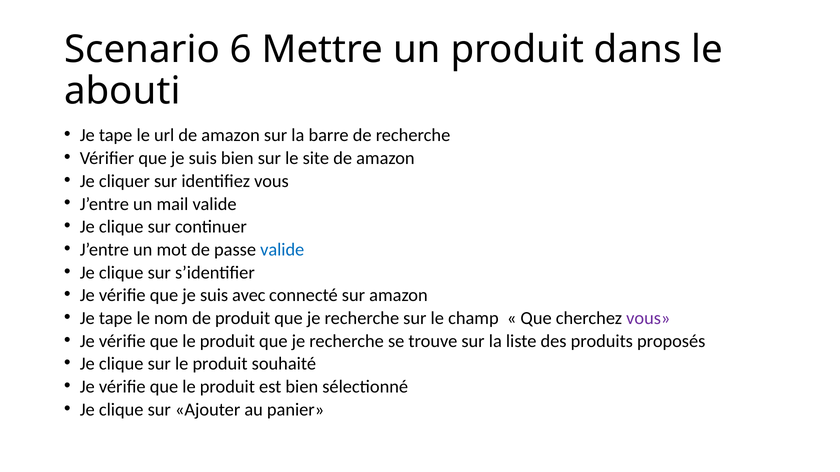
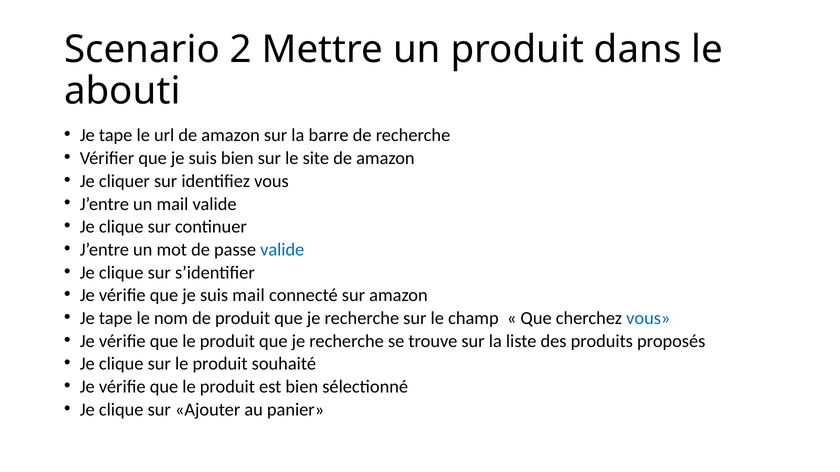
6: 6 -> 2
suis avec: avec -> mail
vous at (648, 319) colour: purple -> blue
